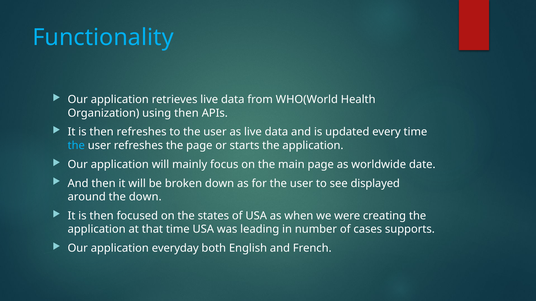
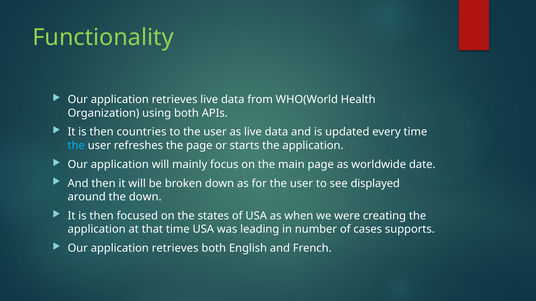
Functionality colour: light blue -> light green
using then: then -> both
then refreshes: refreshes -> countries
everyday at (175, 248): everyday -> retrieves
